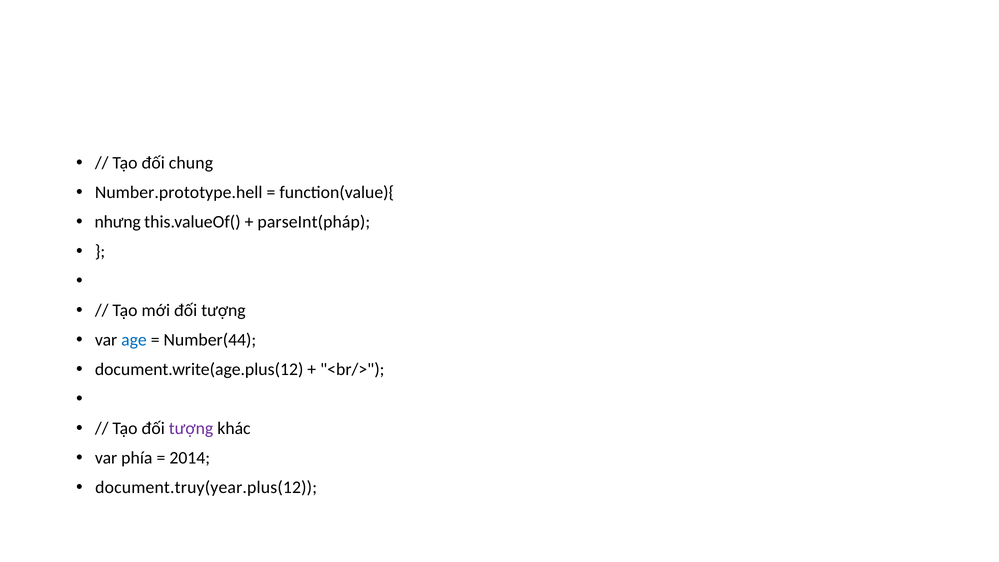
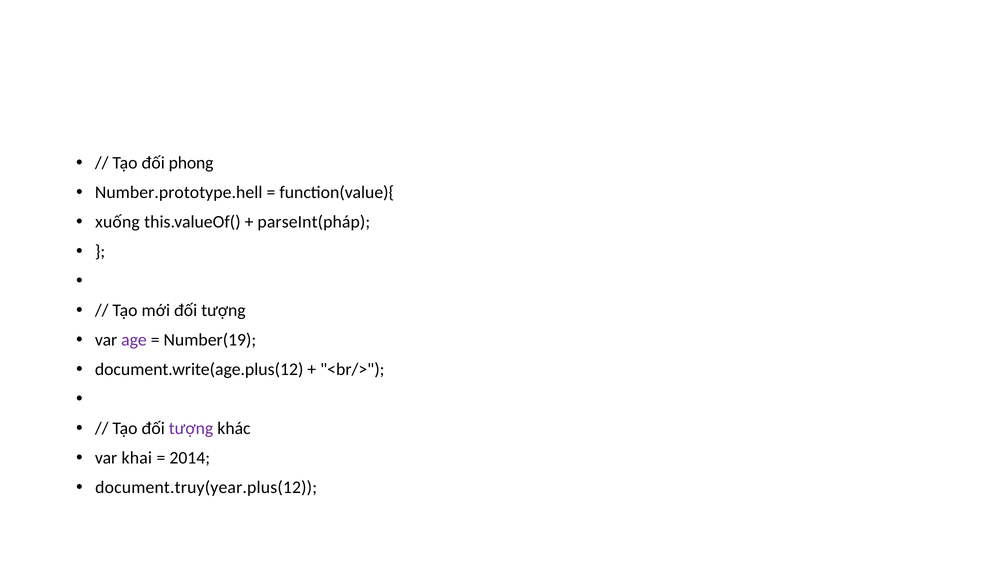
chung: chung -> phong
nhưng: nhưng -> xuống
age colour: blue -> purple
Number(44: Number(44 -> Number(19
phía: phía -> khai
